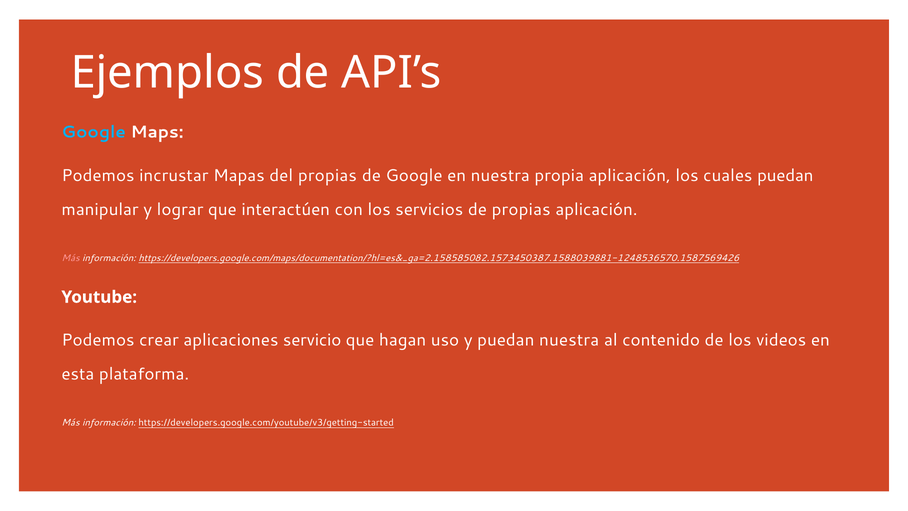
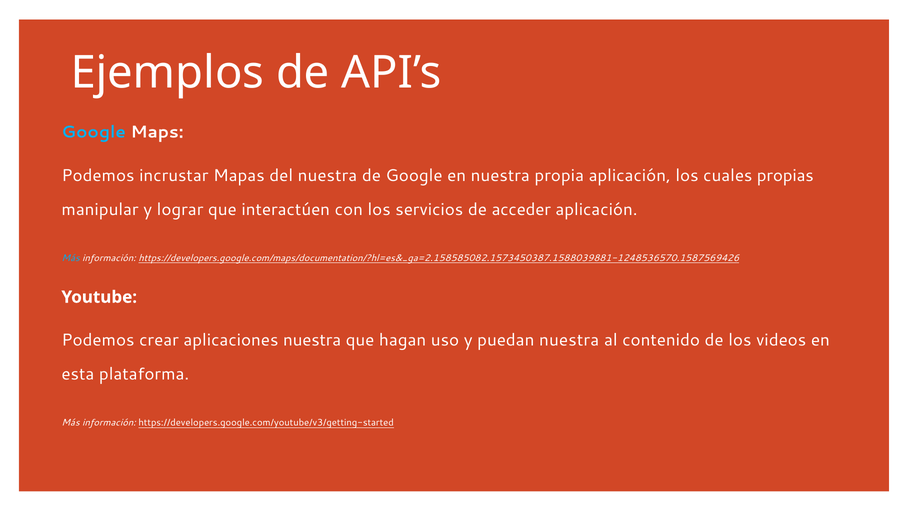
del propias: propias -> nuestra
cuales puedan: puedan -> propias
de propias: propias -> acceder
Más at (71, 258) colour: pink -> light blue
aplicaciones servicio: servicio -> nuestra
